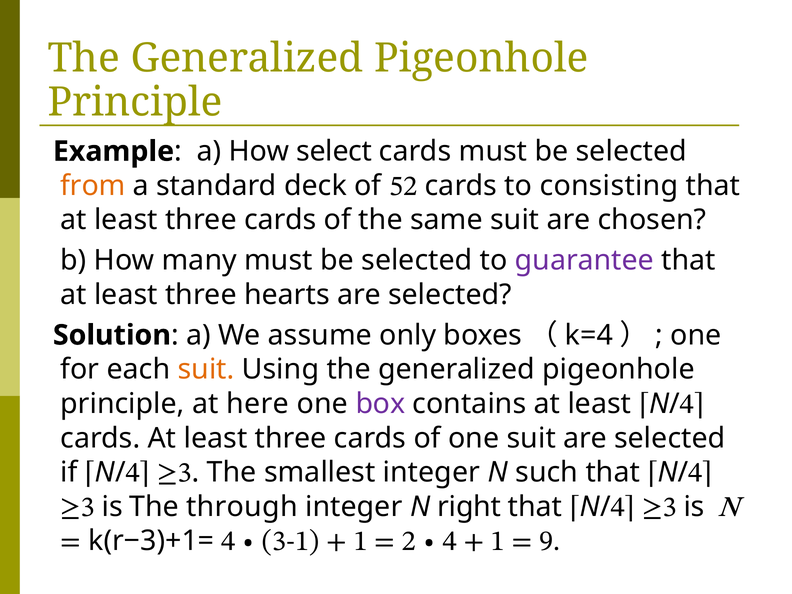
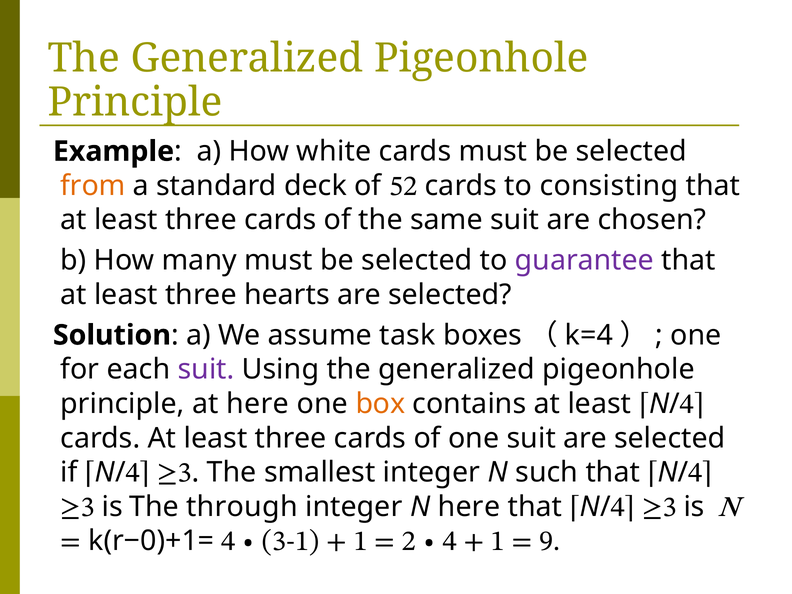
select: select -> white
only: only -> task
suit at (206, 369) colour: orange -> purple
box colour: purple -> orange
N right: right -> here
k(r−3)+1=: k(r−3)+1= -> k(r−0)+1=
